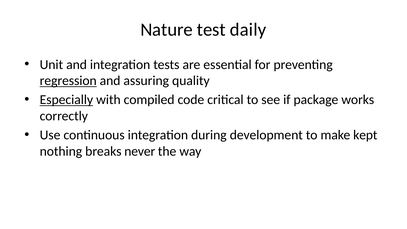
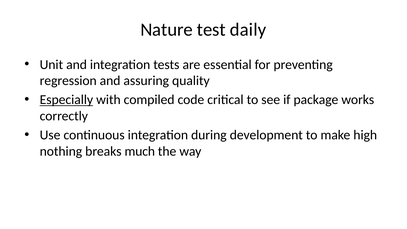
regression underline: present -> none
kept: kept -> high
never: never -> much
